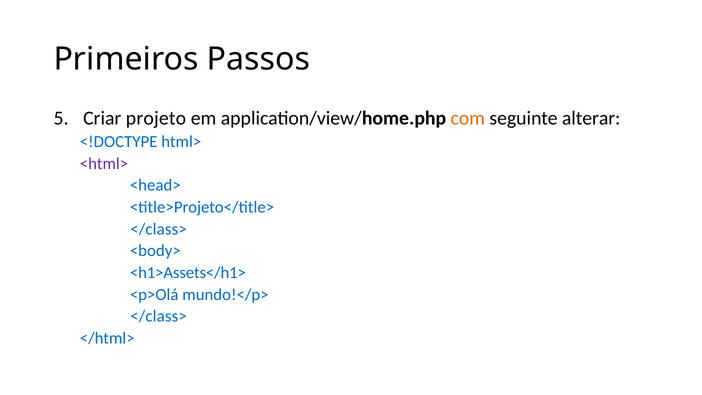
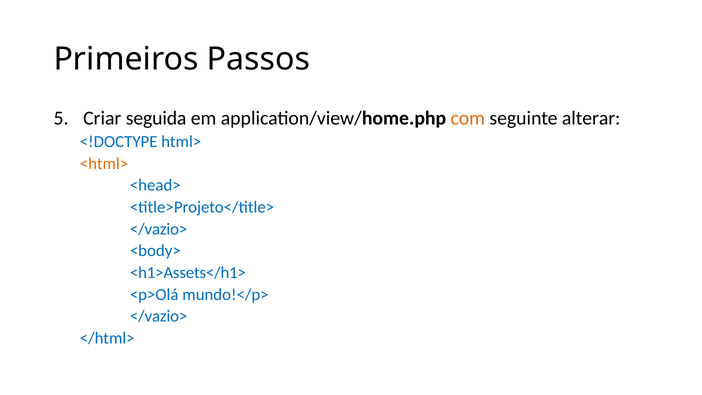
projeto: projeto -> seguida
<html> colour: purple -> orange
</class> at (158, 229): </class> -> </vazio>
</class> at (159, 316): </class> -> </vazio>
